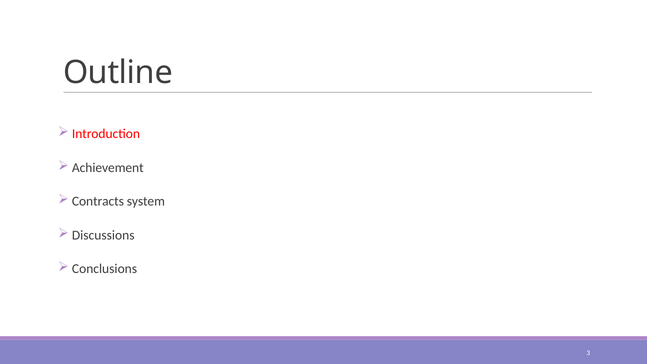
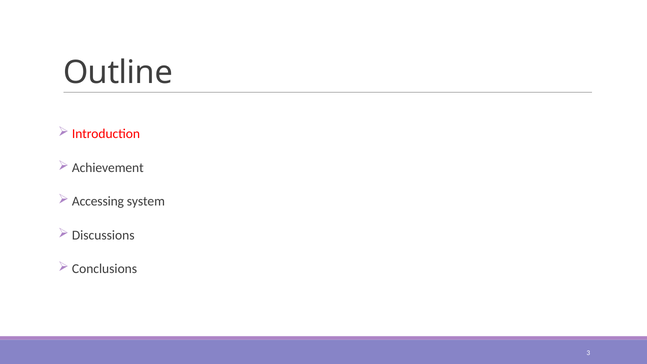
Contracts: Contracts -> Accessing
